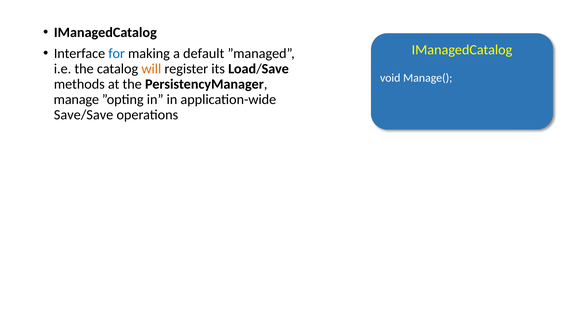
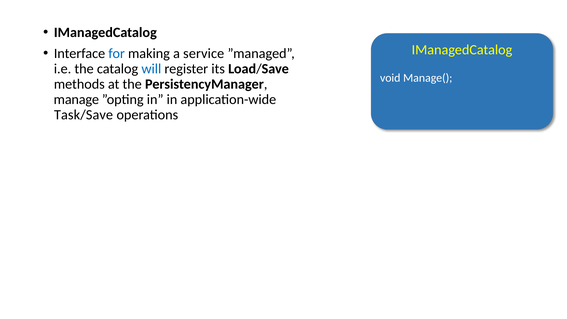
default: default -> service
will colour: orange -> blue
Save/Save: Save/Save -> Task/Save
